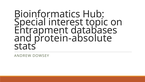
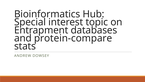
protein-absolute: protein-absolute -> protein-compare
